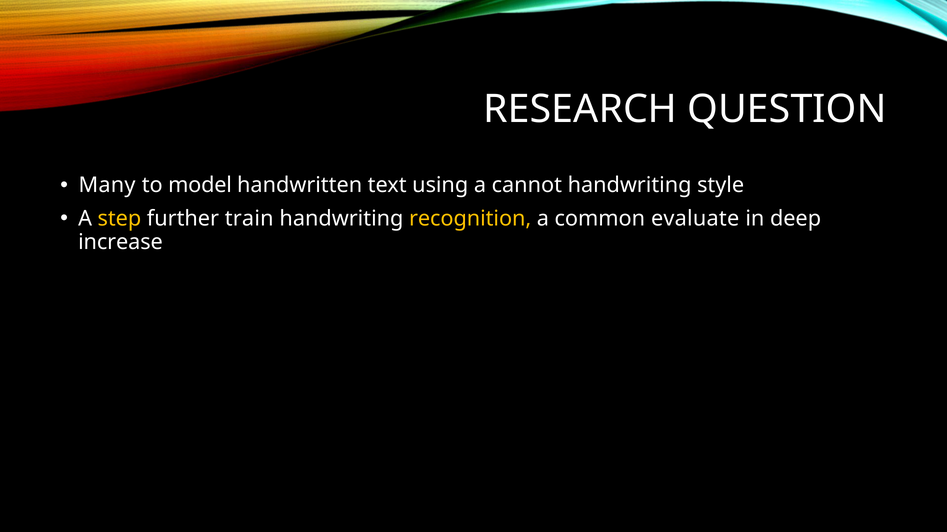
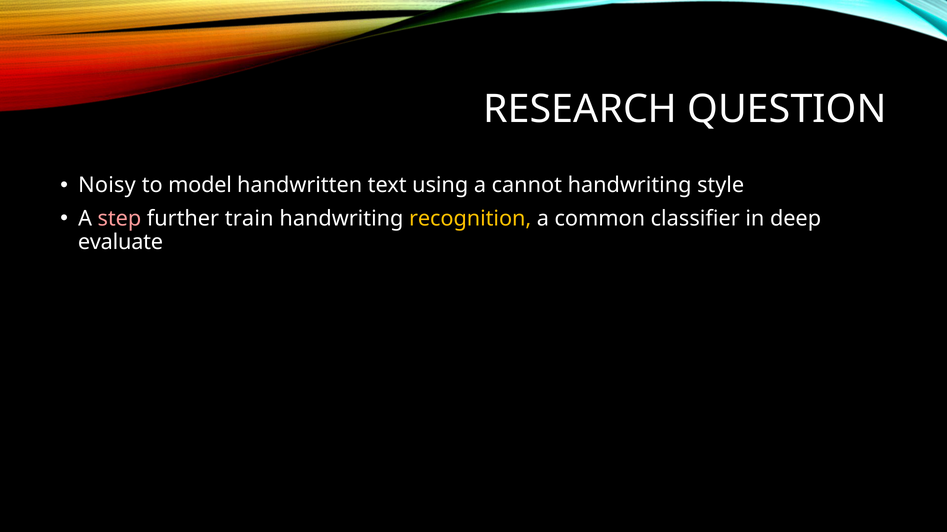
Many: Many -> Noisy
step colour: yellow -> pink
evaluate: evaluate -> classifier
increase: increase -> evaluate
